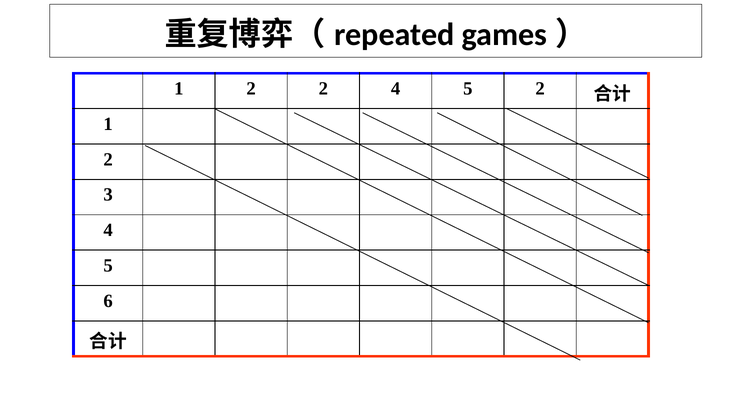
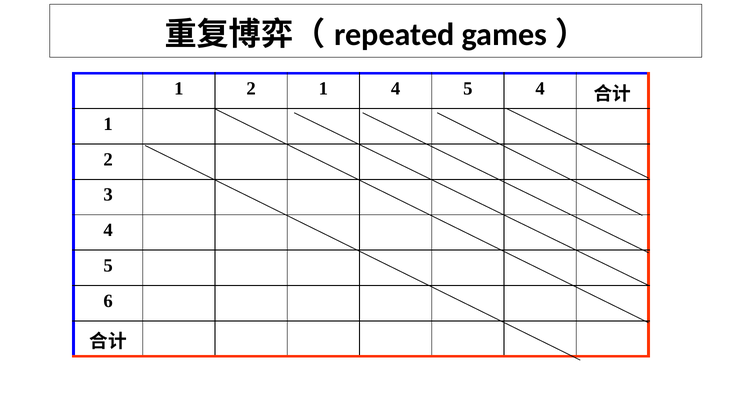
2 2: 2 -> 1
5 2: 2 -> 4
